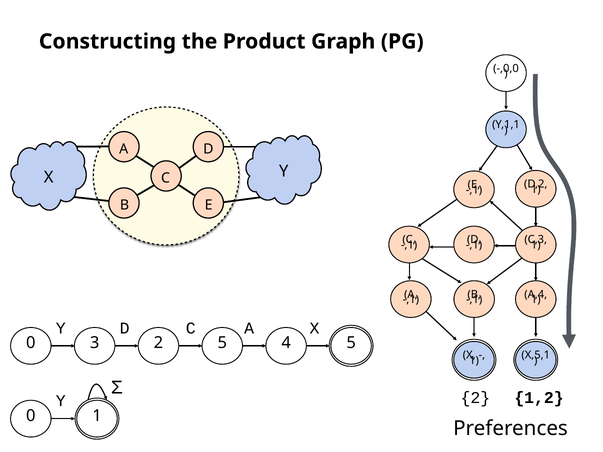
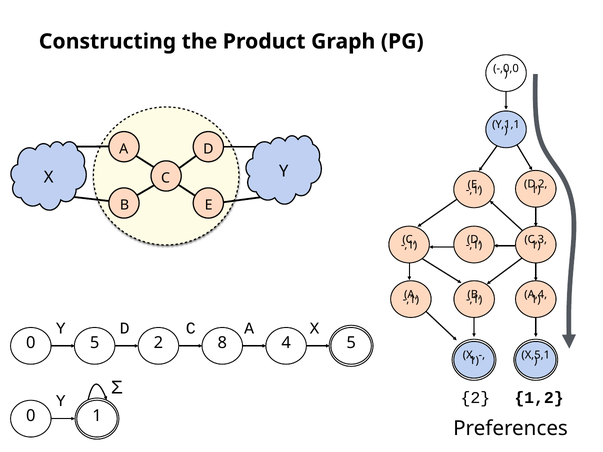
0 3: 3 -> 5
2 5: 5 -> 8
